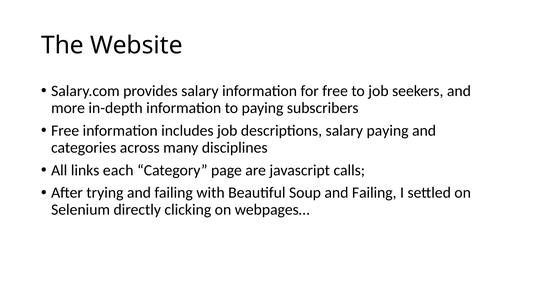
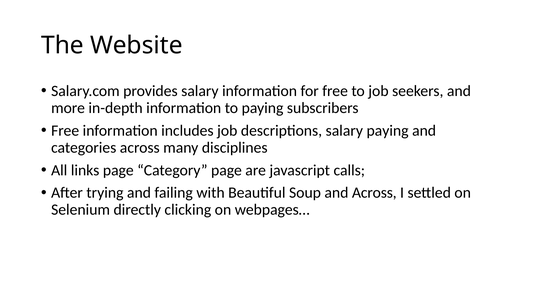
links each: each -> page
Soup and Failing: Failing -> Across
